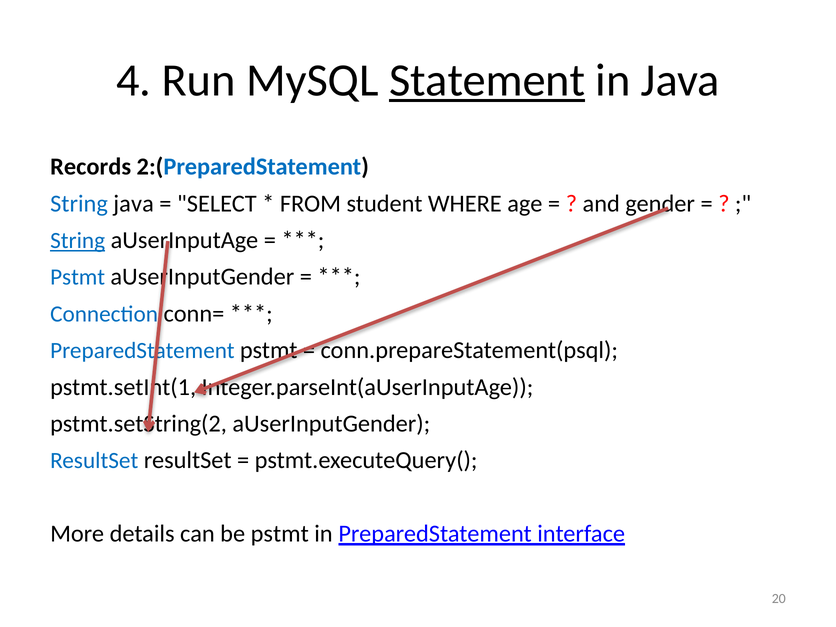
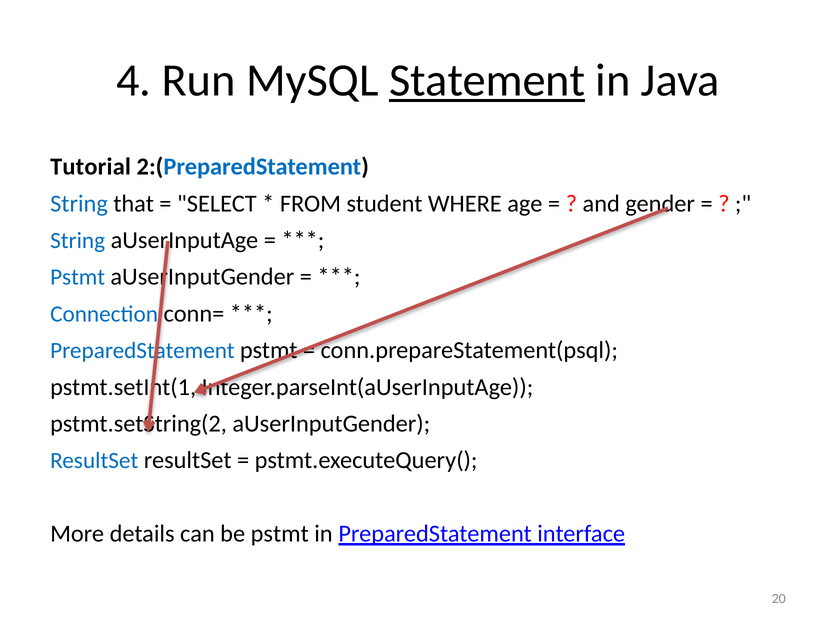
Records: Records -> Tutorial
String java: java -> that
String at (78, 241) underline: present -> none
